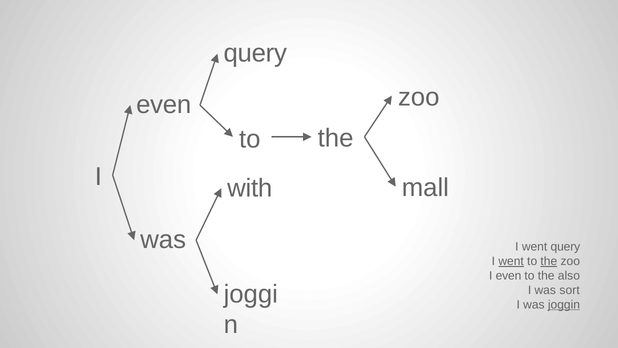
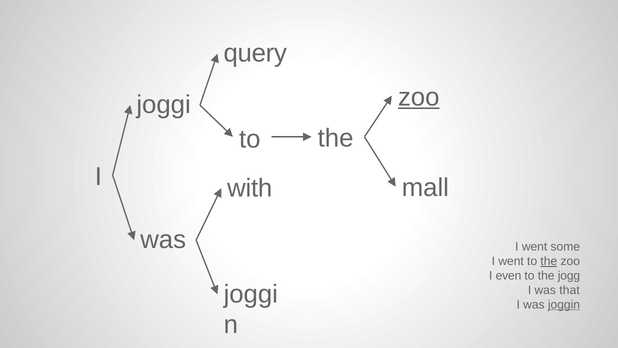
zoo at (419, 97) underline: none -> present
even at (164, 105): even -> joggi
went query: query -> some
went at (511, 261) underline: present -> none
also: also -> jogg
sort: sort -> that
